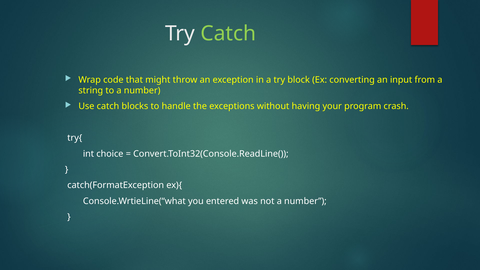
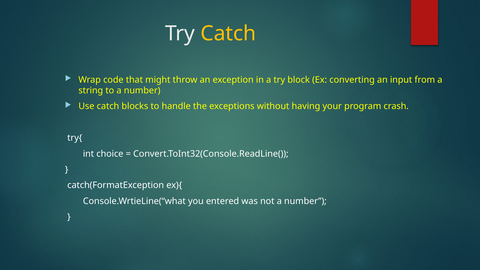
Catch at (228, 34) colour: light green -> yellow
